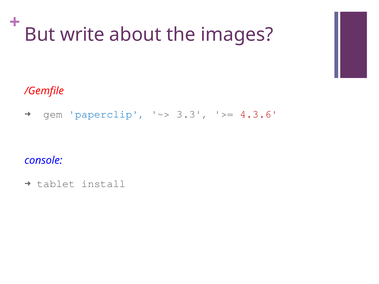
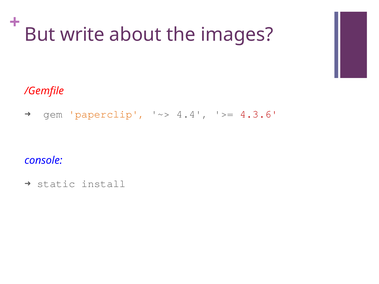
paperclip colour: blue -> orange
3.3: 3.3 -> 4.4
tablet: tablet -> static
